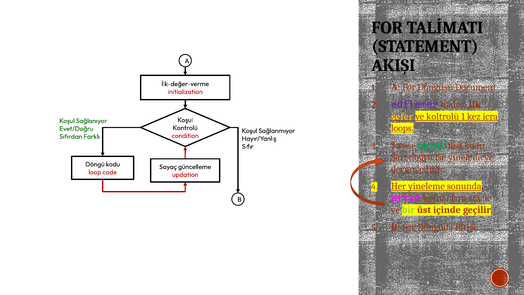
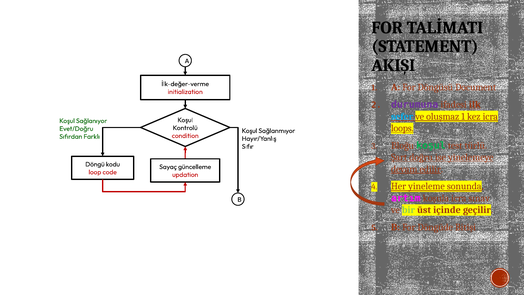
edilemez: edilemez -> durumuna
sefer colour: yellow -> light blue
koltrolü: koltrolü -> oluşmaz
Sırası: Sırası -> Bloğu
test kodu: kodu -> türlü
stack: stack -> sınav
